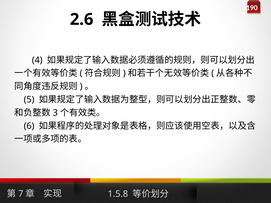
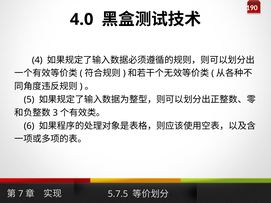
2.6: 2.6 -> 4.0
1.5.8: 1.5.8 -> 5.7.5
